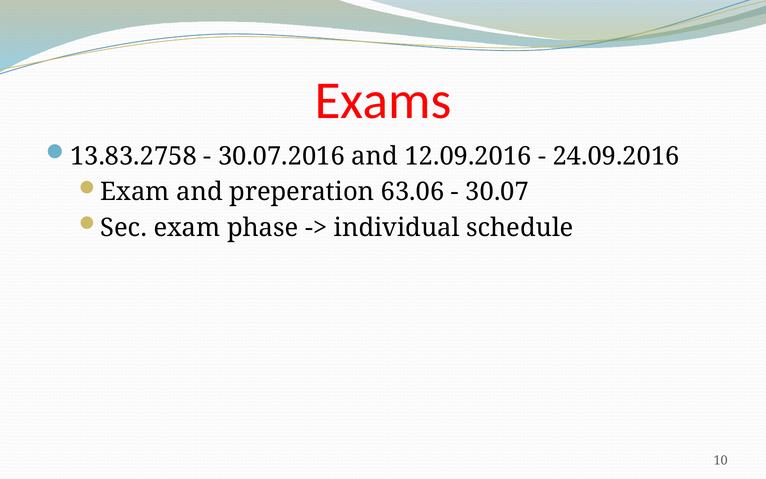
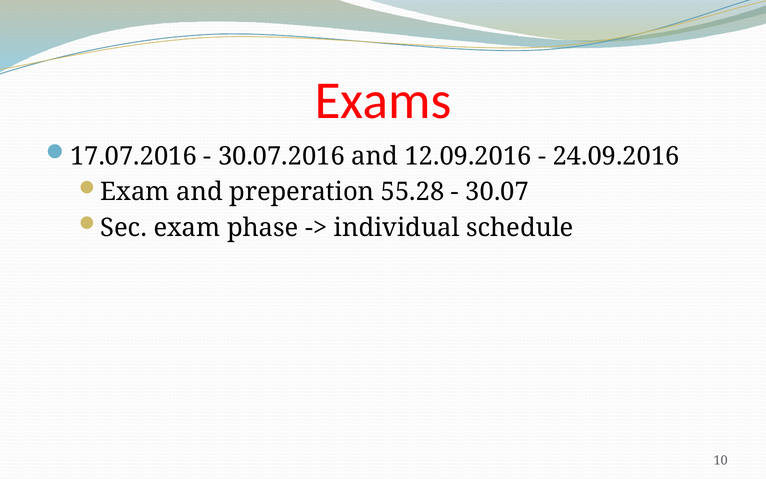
13.83.2758: 13.83.2758 -> 17.07.2016
63.06: 63.06 -> 55.28
